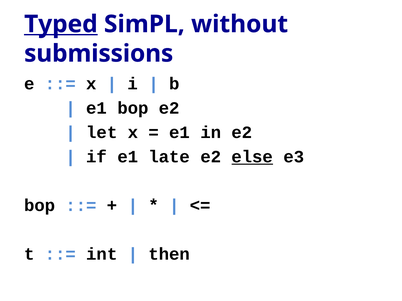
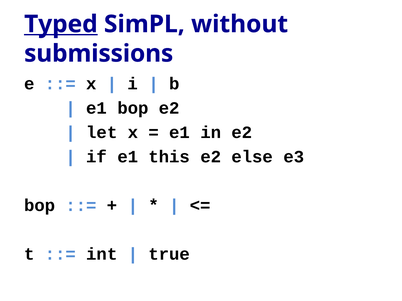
late: late -> this
else underline: present -> none
then: then -> true
